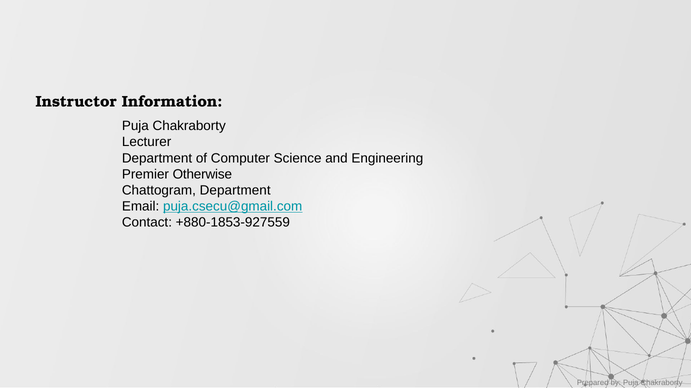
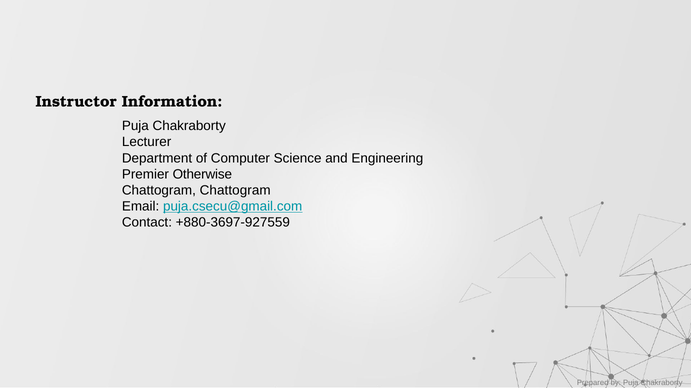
Chattogram Department: Department -> Chattogram
+880-1853-927559: +880-1853-927559 -> +880-3697-927559
